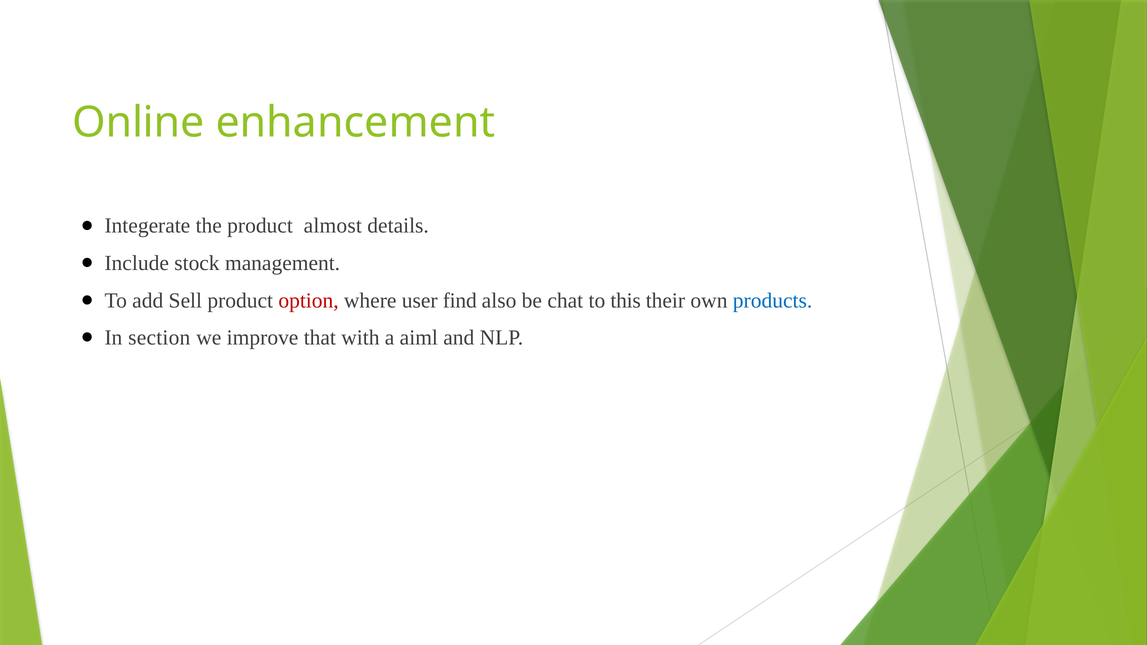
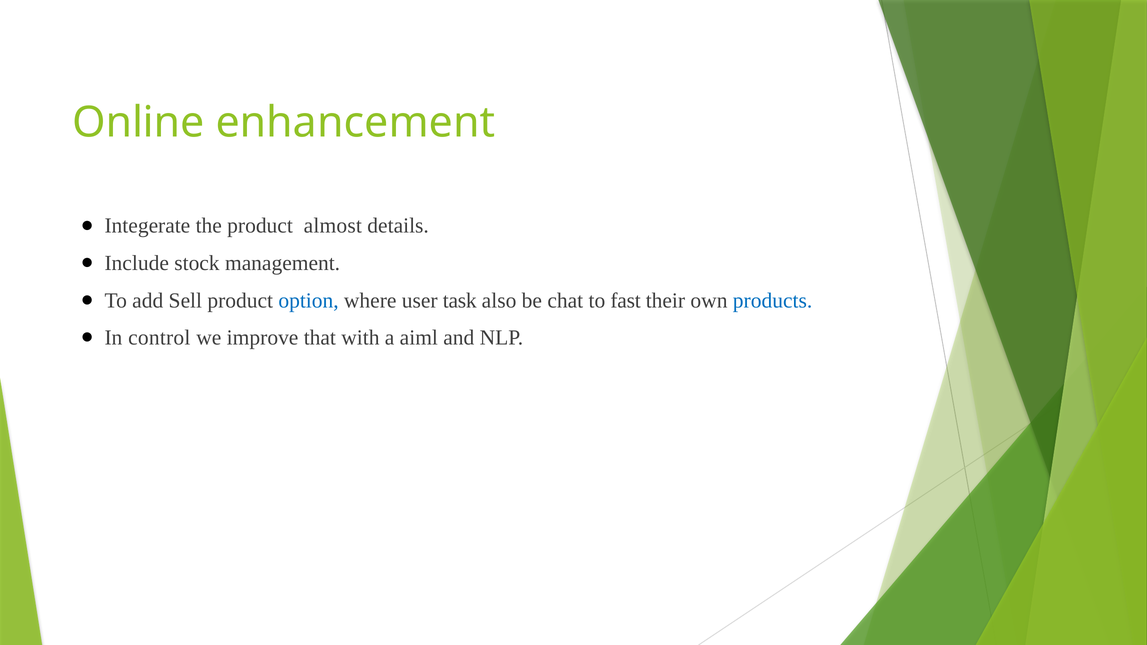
option colour: red -> blue
find: find -> task
this: this -> fast
section: section -> control
